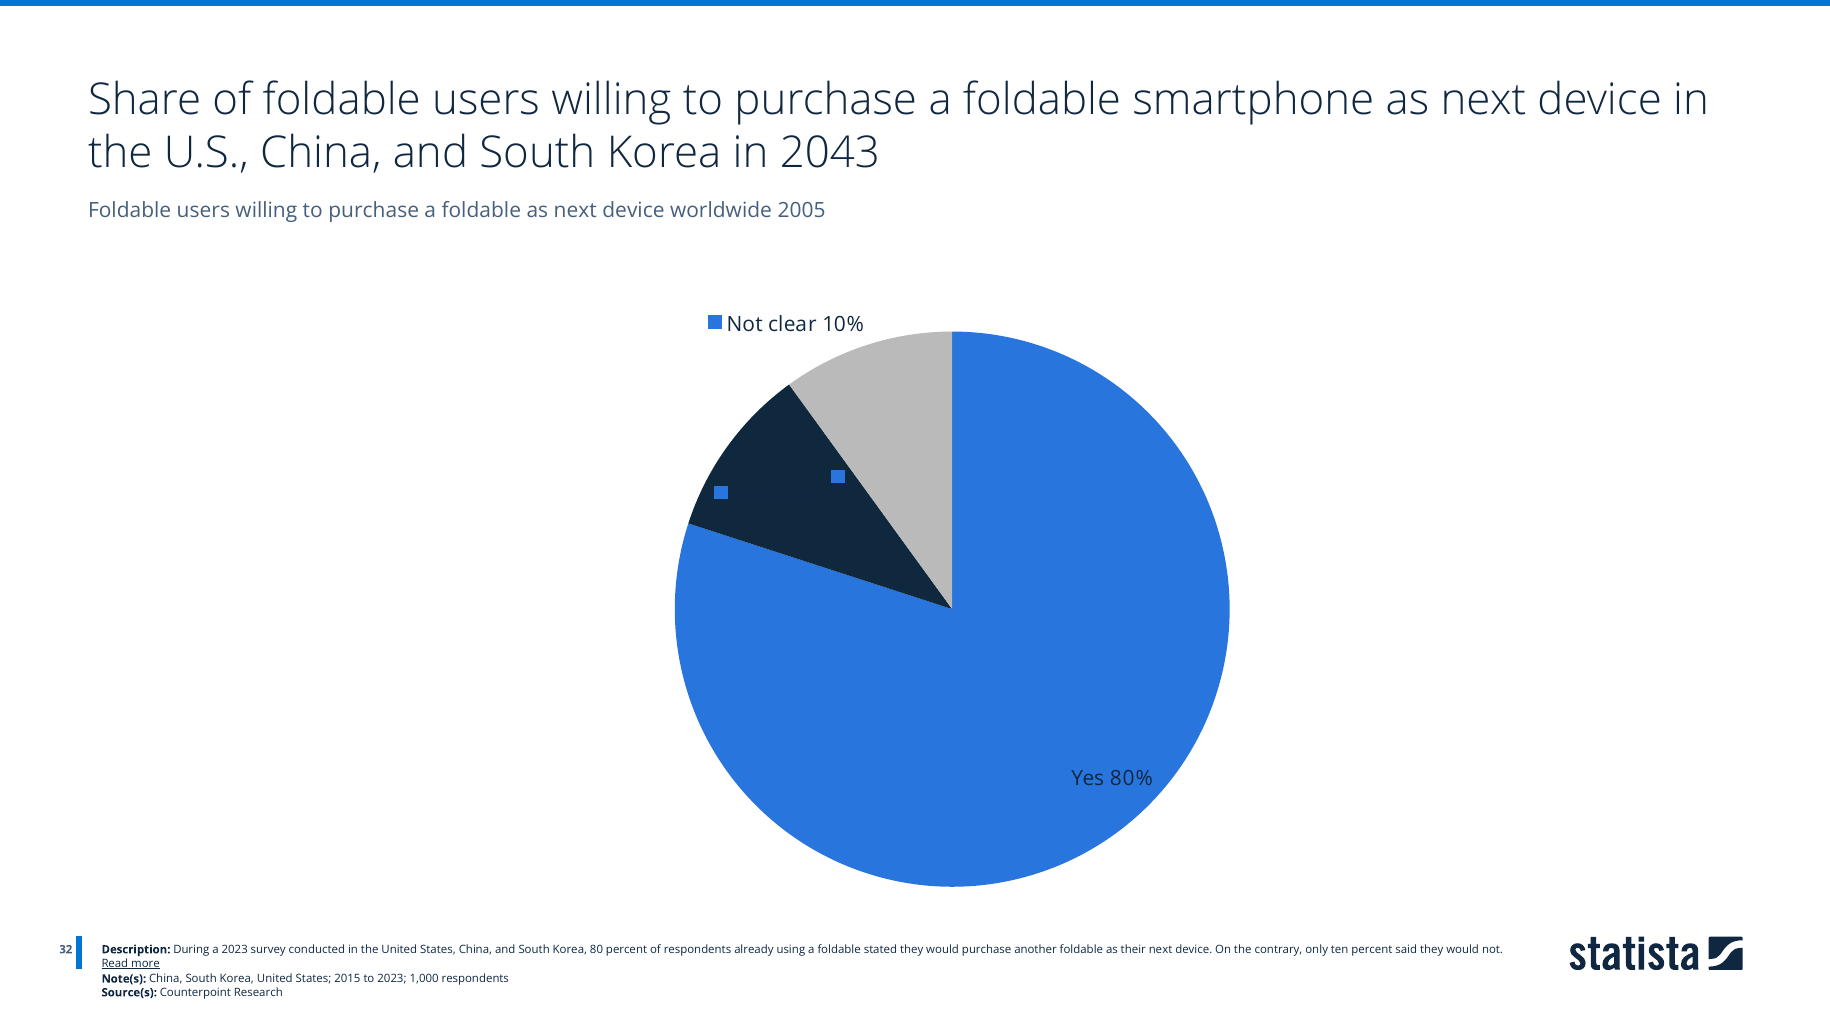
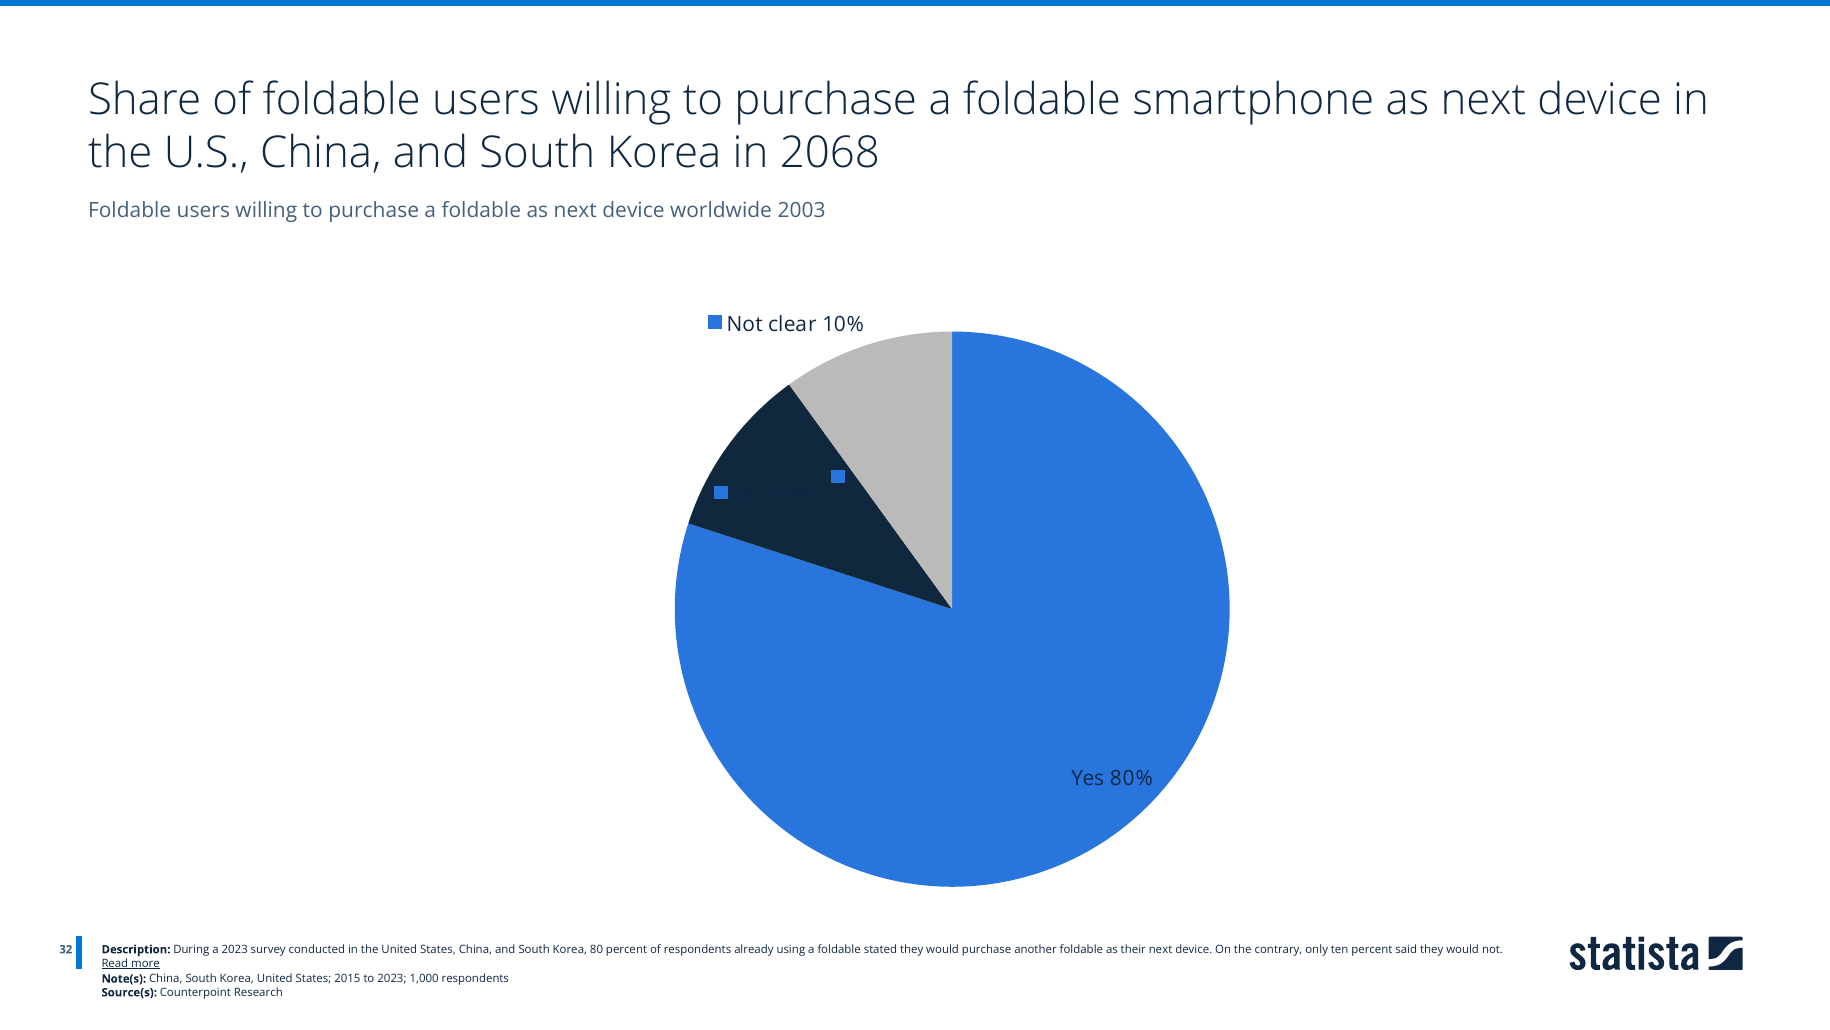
2043: 2043 -> 2068
2005: 2005 -> 2003
